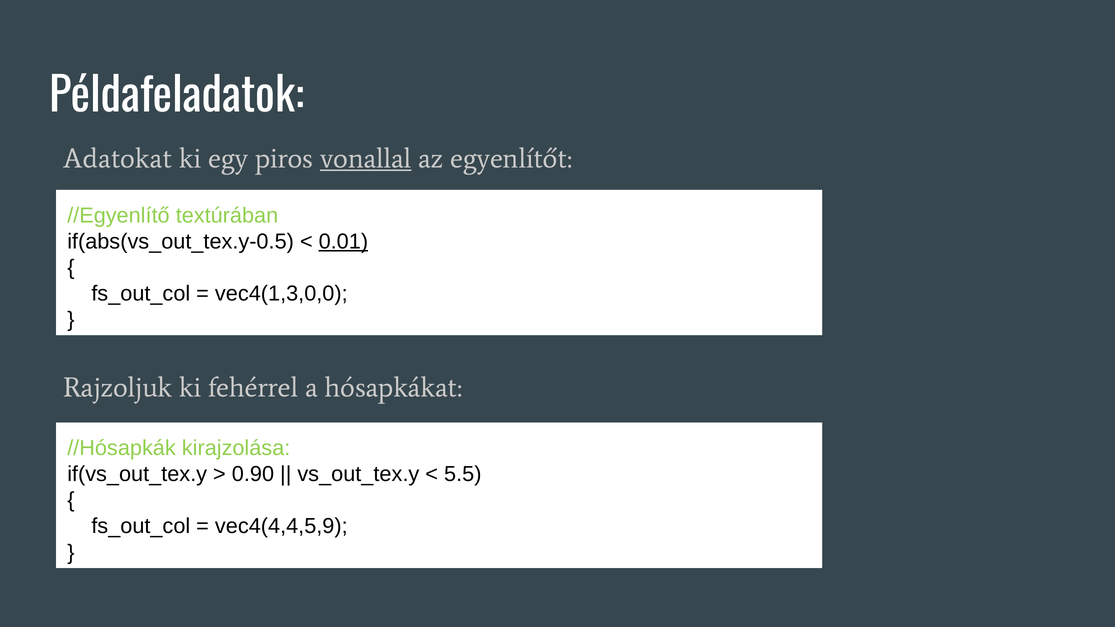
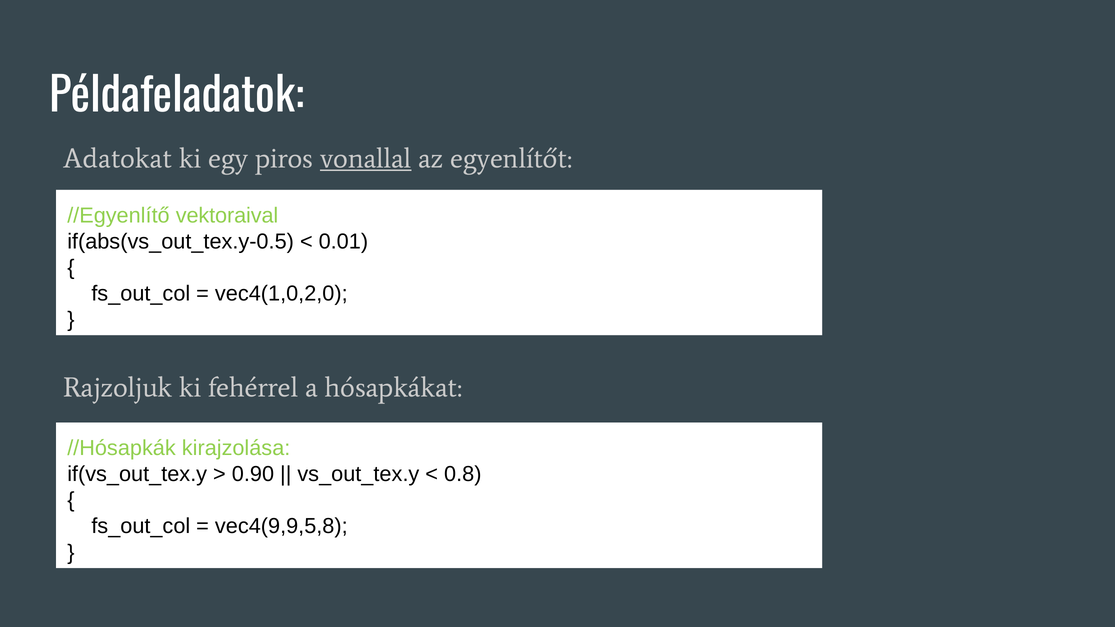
textúrában: textúrában -> vektoraival
0.01 underline: present -> none
vec4(1,3,0,0: vec4(1,3,0,0 -> vec4(1,0,2,0
5.5: 5.5 -> 0.8
vec4(4,4,5,9: vec4(4,4,5,9 -> vec4(9,9,5,8
